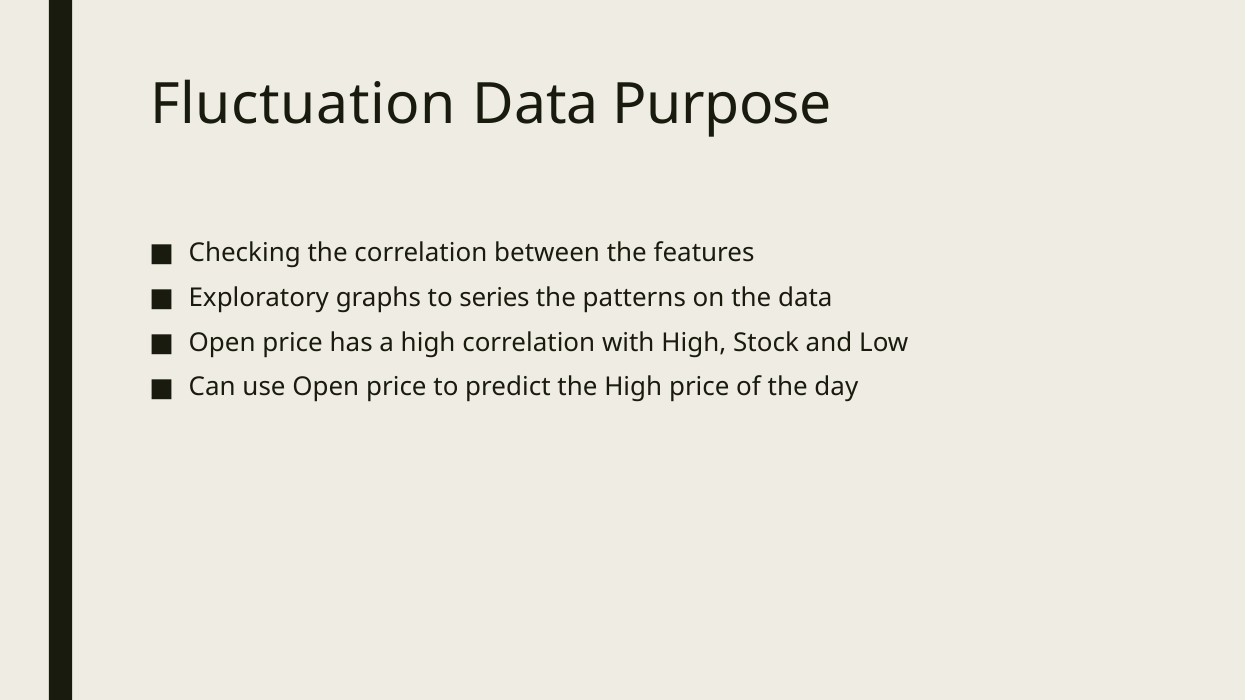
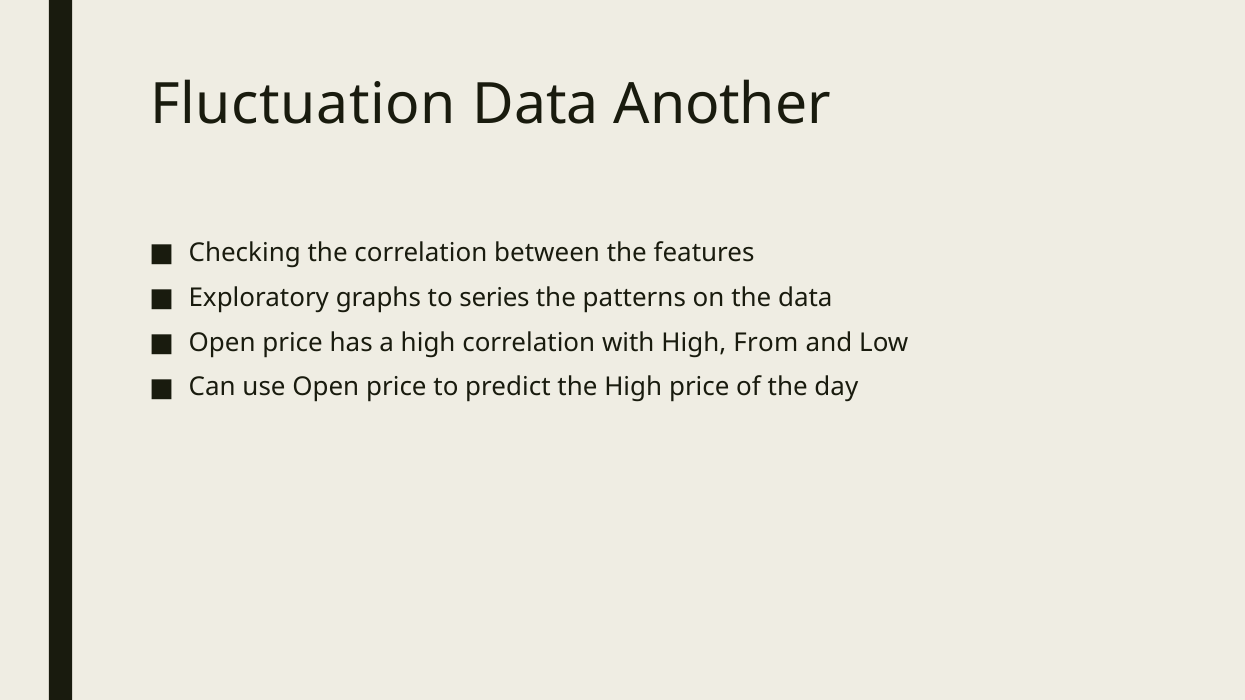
Purpose: Purpose -> Another
Stock: Stock -> From
